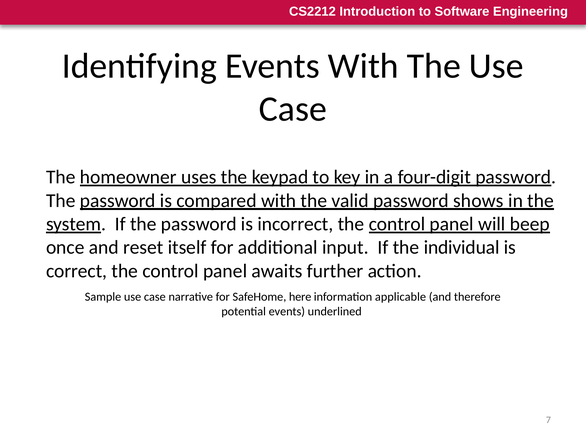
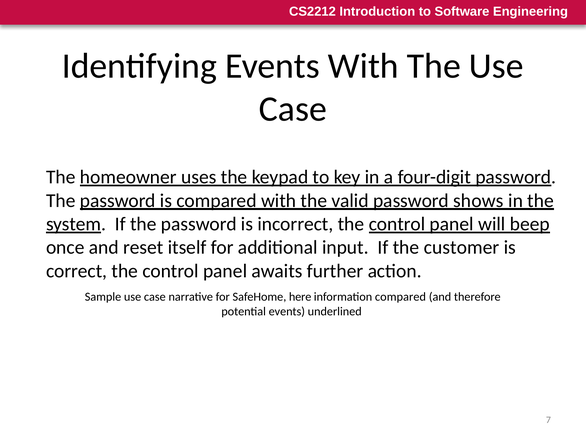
individual: individual -> customer
information applicable: applicable -> compared
